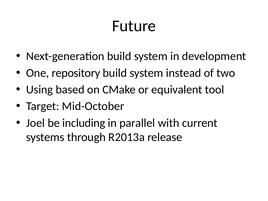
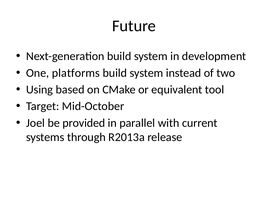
repository: repository -> platforms
including: including -> provided
